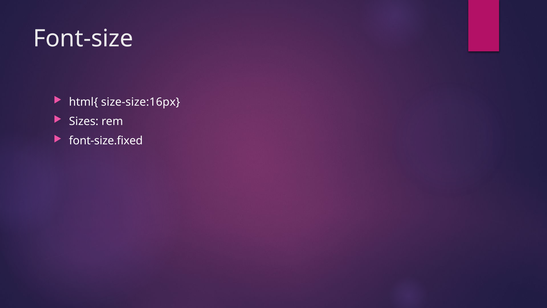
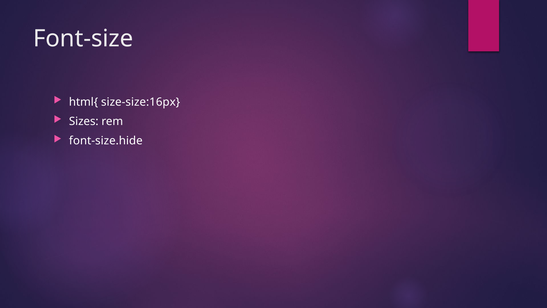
font-size.fixed: font-size.fixed -> font-size.hide
